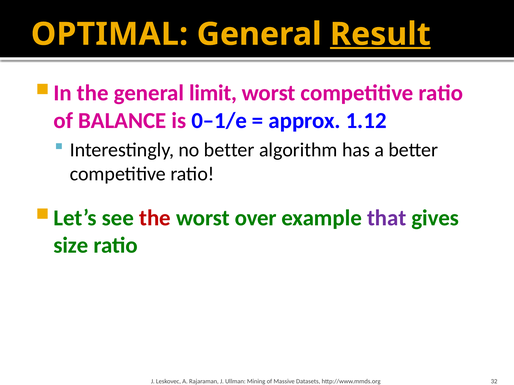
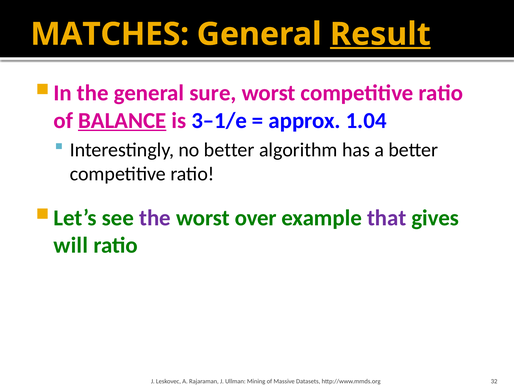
OPTIMAL: OPTIMAL -> MATCHES
limit: limit -> sure
BALANCE underline: none -> present
0–1/e: 0–1/e -> 3–1/e
1.12: 1.12 -> 1.04
the at (155, 218) colour: red -> purple
size: size -> will
